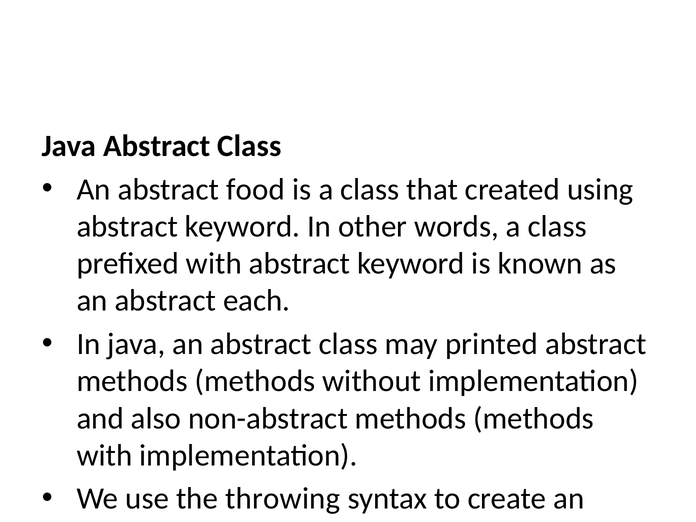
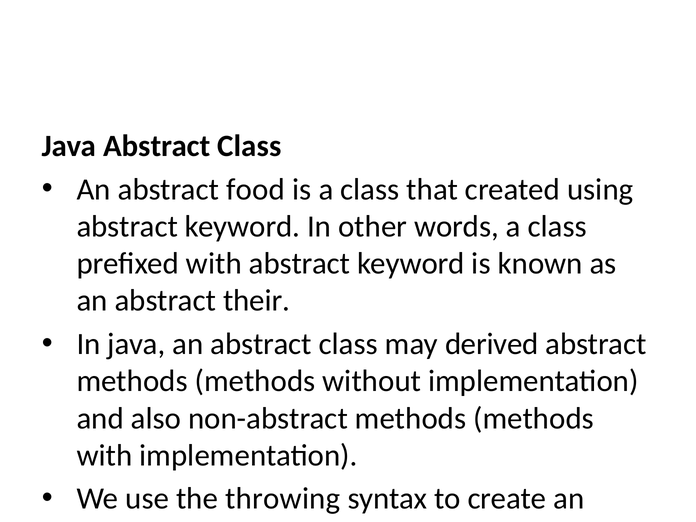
each: each -> their
printed: printed -> derived
